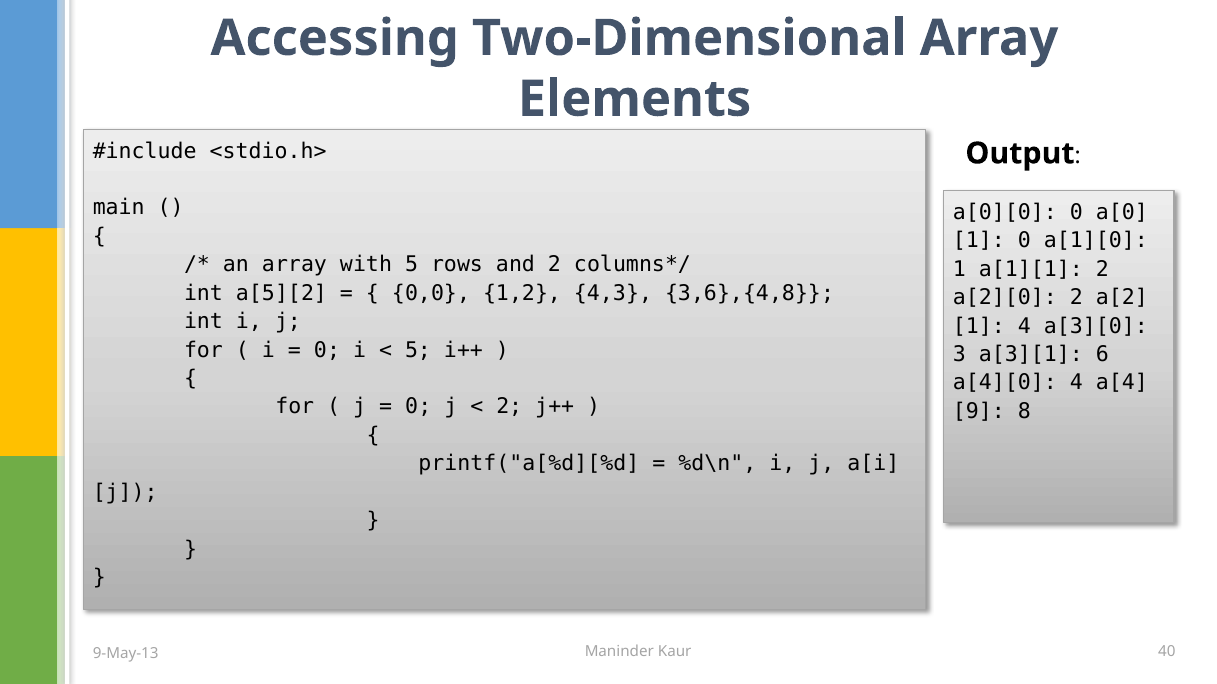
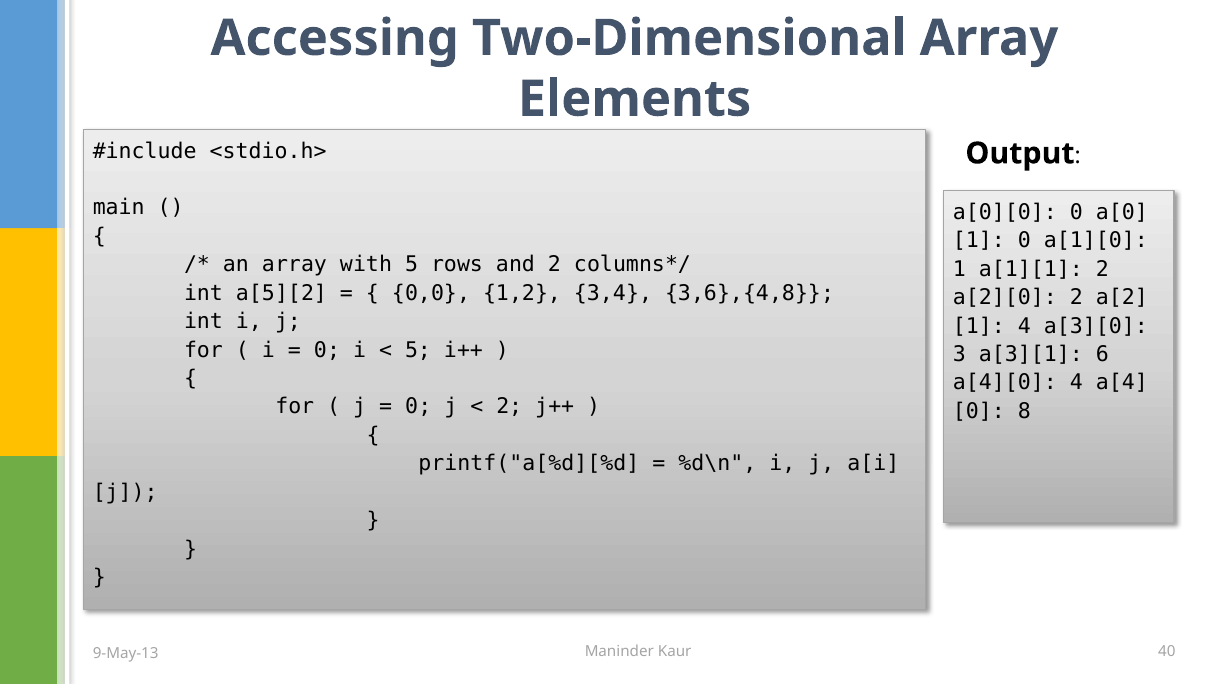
4,3: 4,3 -> 3,4
9 at (979, 412): 9 -> 0
